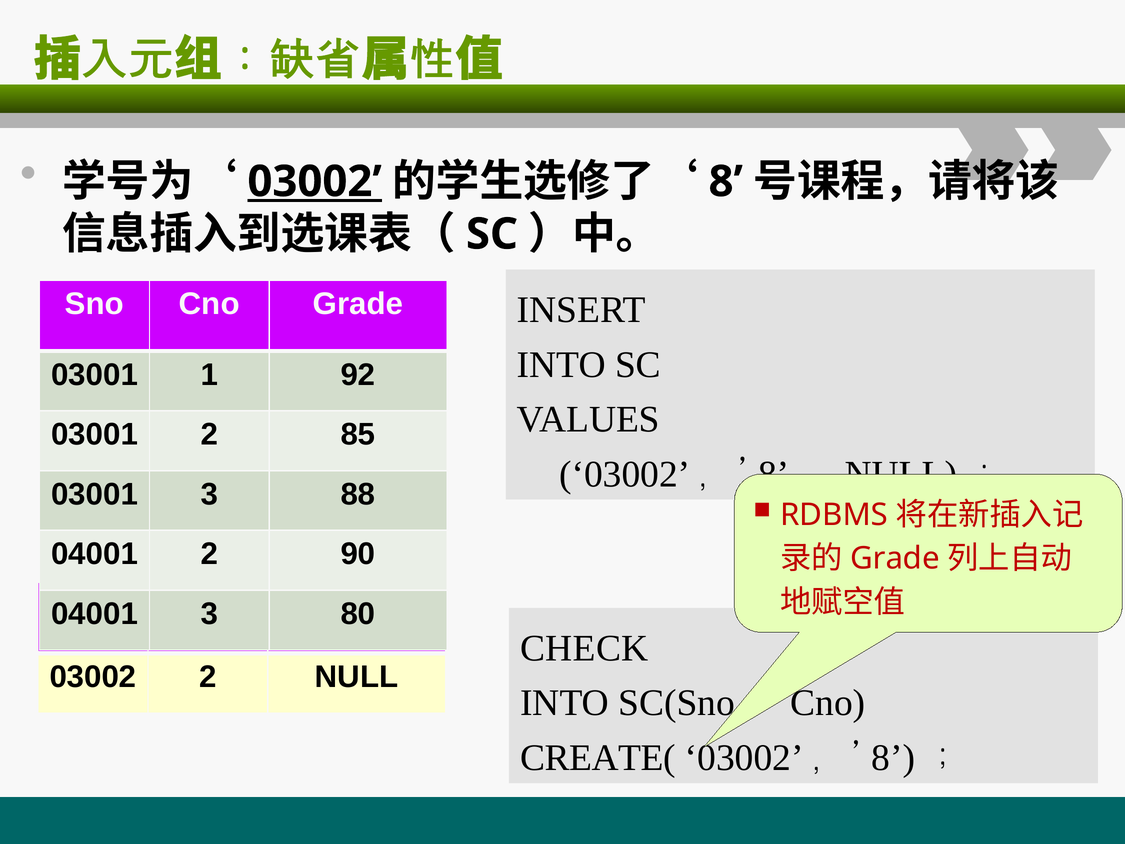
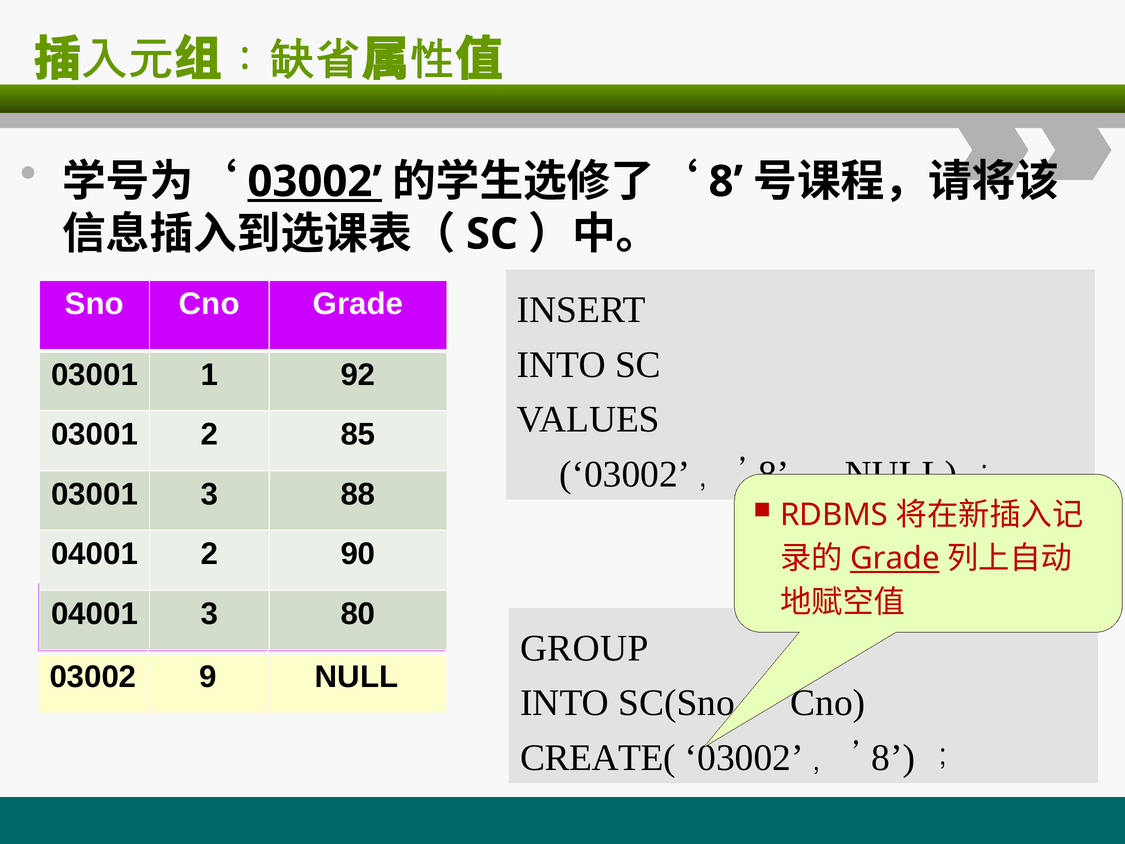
Grade at (895, 558) underline: none -> present
CHECK: CHECK -> GROUP
03002 2: 2 -> 9
